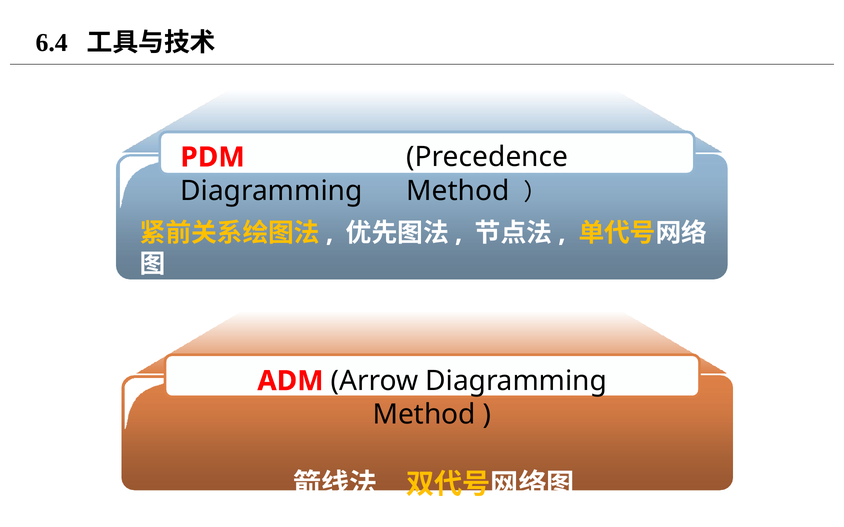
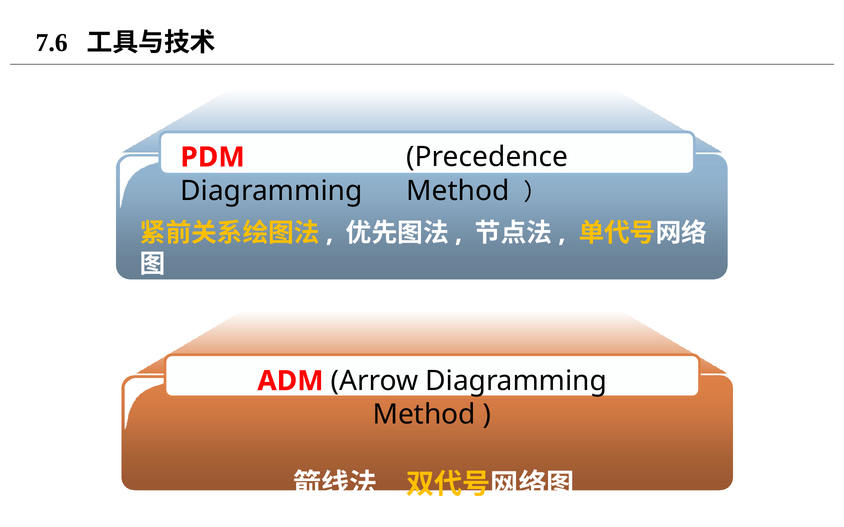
6.4: 6.4 -> 7.6
